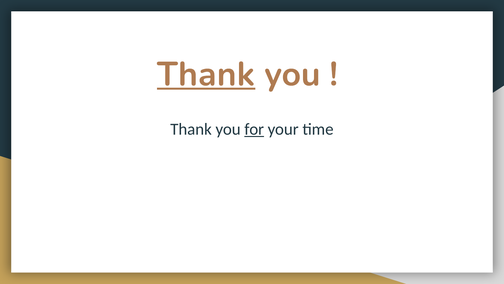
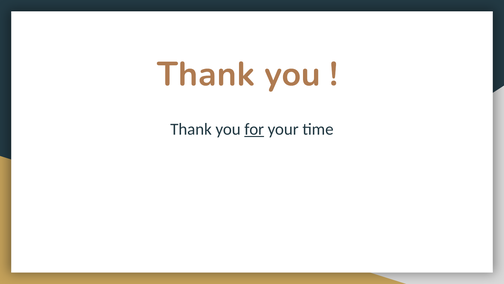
Thank at (206, 74) underline: present -> none
